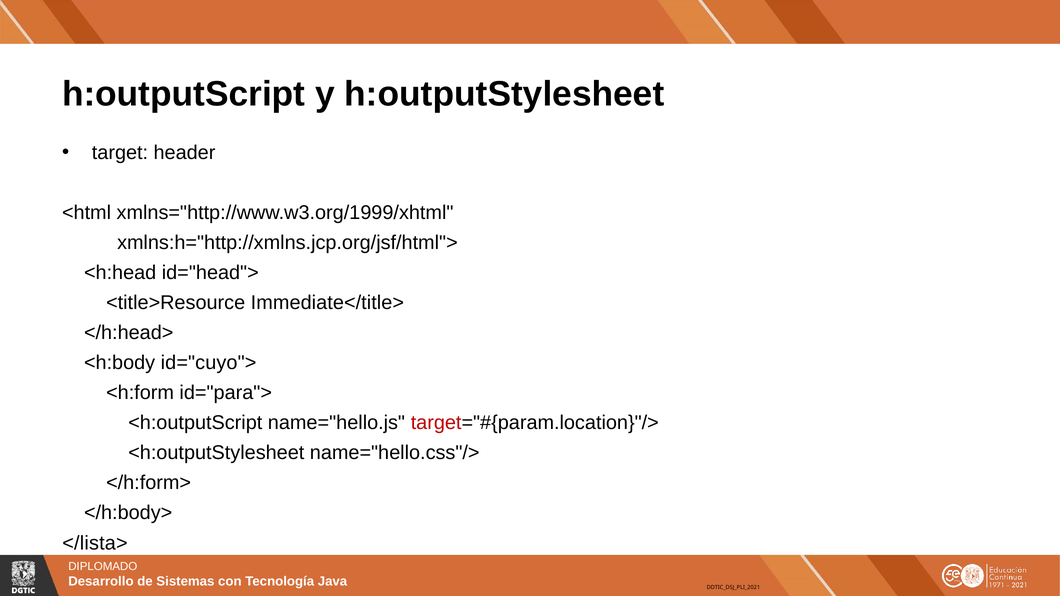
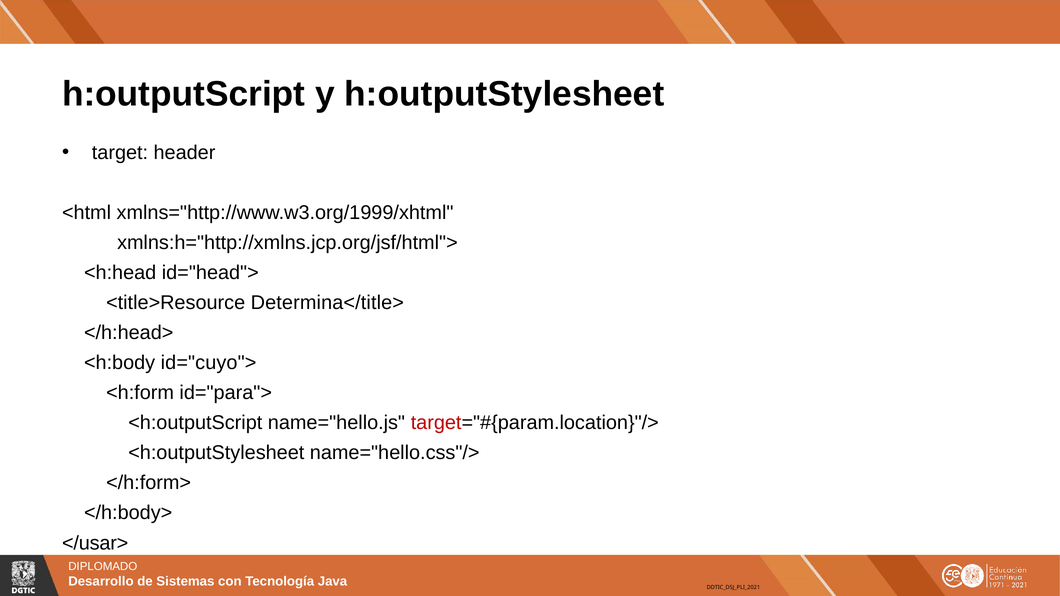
Immediate</title>: Immediate</title> -> Determina</title>
</lista>: </lista> -> </usar>
